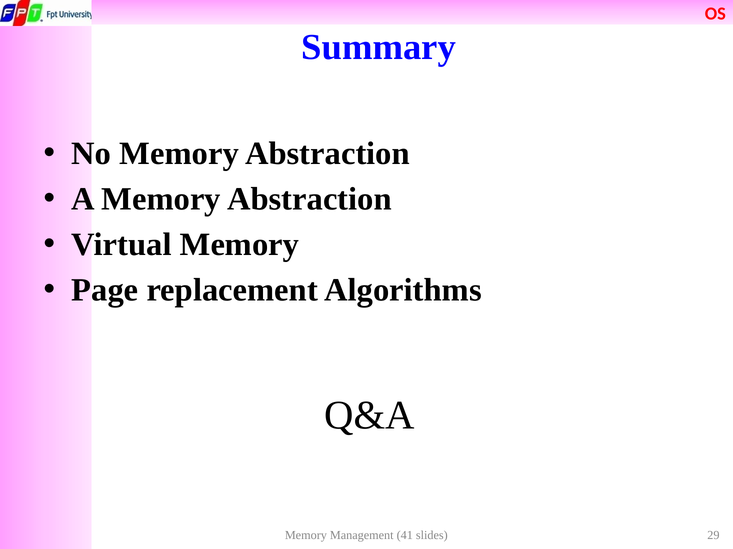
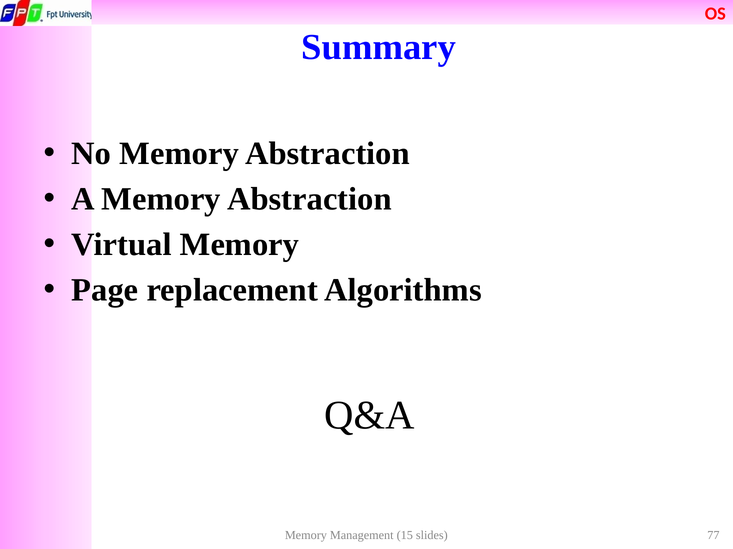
41: 41 -> 15
29: 29 -> 77
